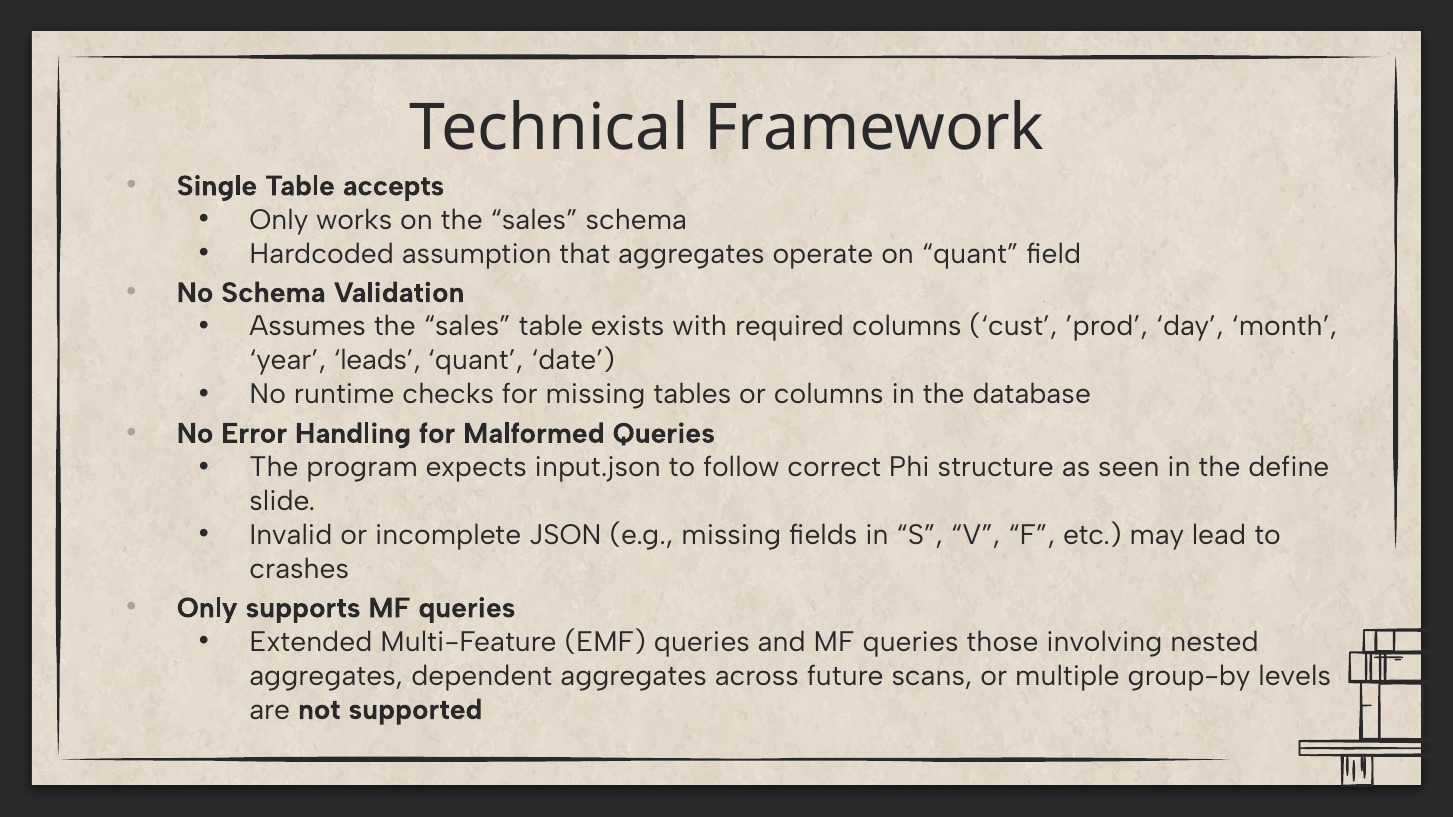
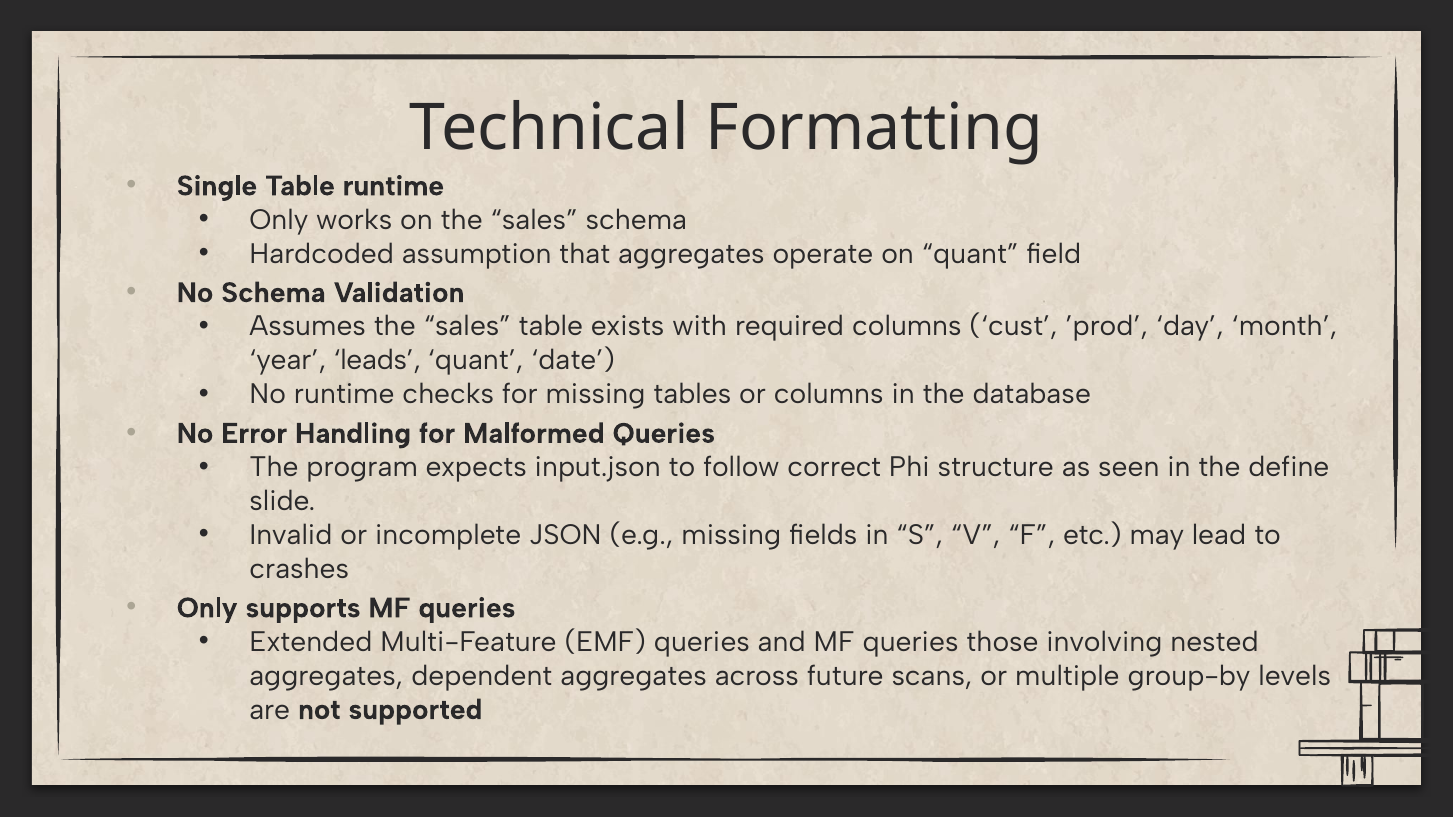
Framework: Framework -> Formatting
Table accepts: accepts -> runtime
